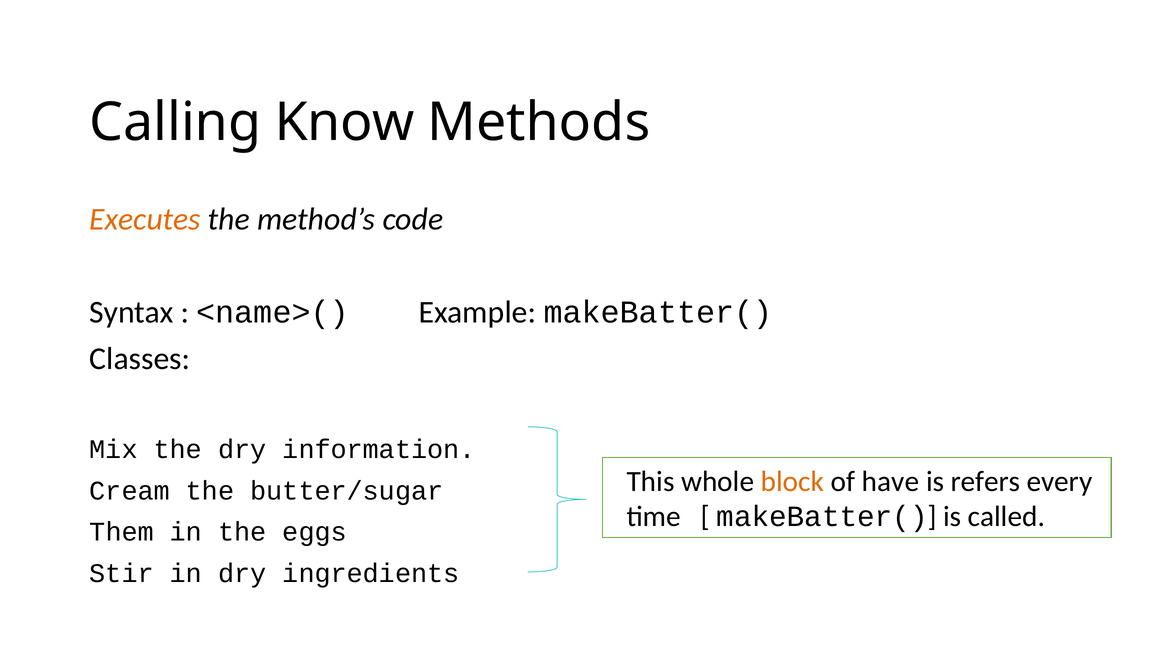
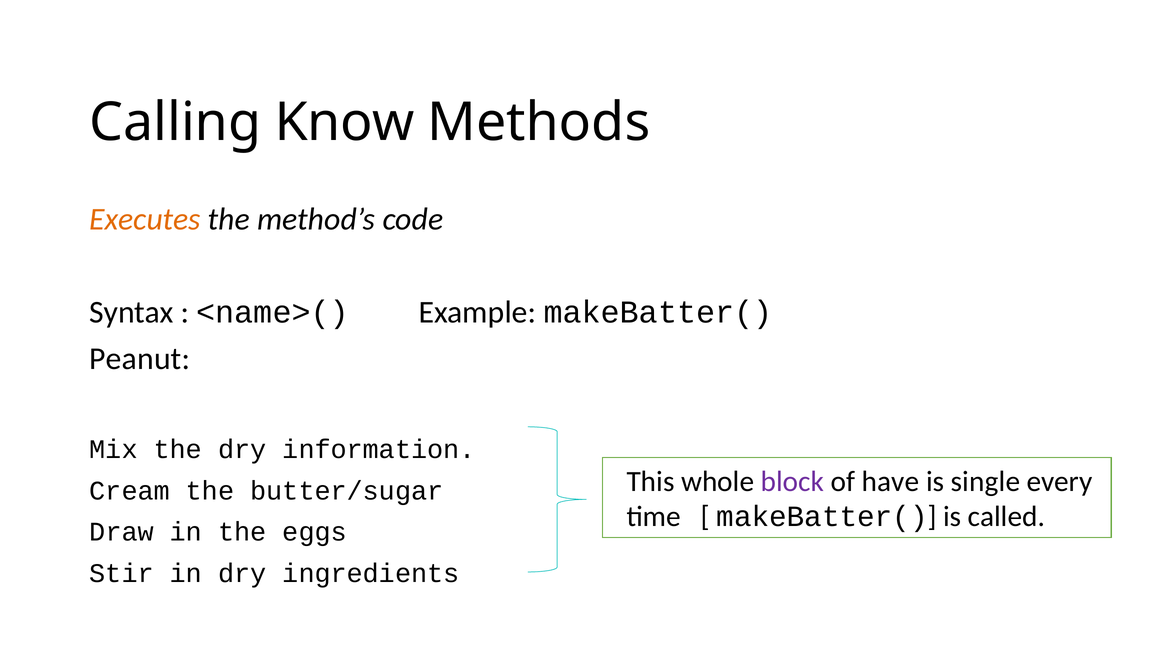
Classes: Classes -> Peanut
block colour: orange -> purple
refers: refers -> single
Them: Them -> Draw
